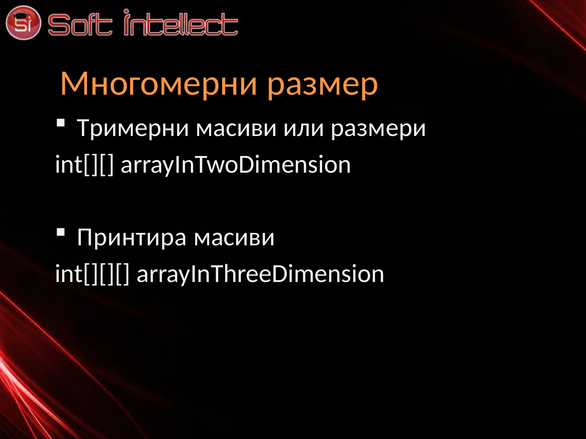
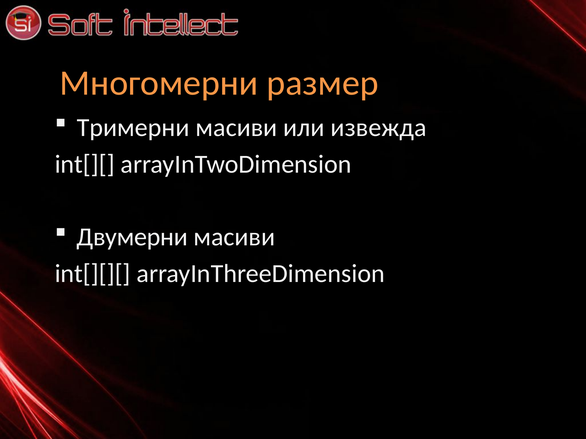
размери: размери -> извежда
Принтира: Принтира -> Двумерни
